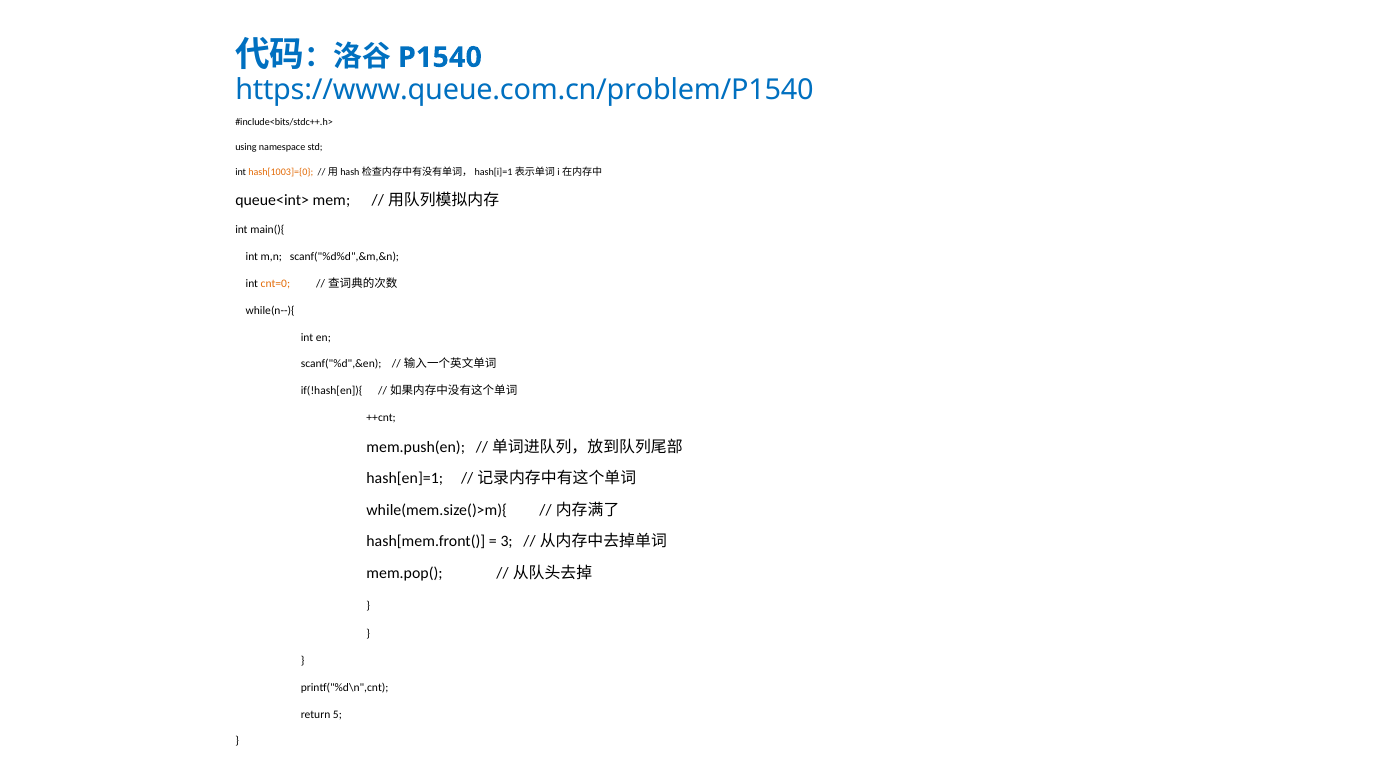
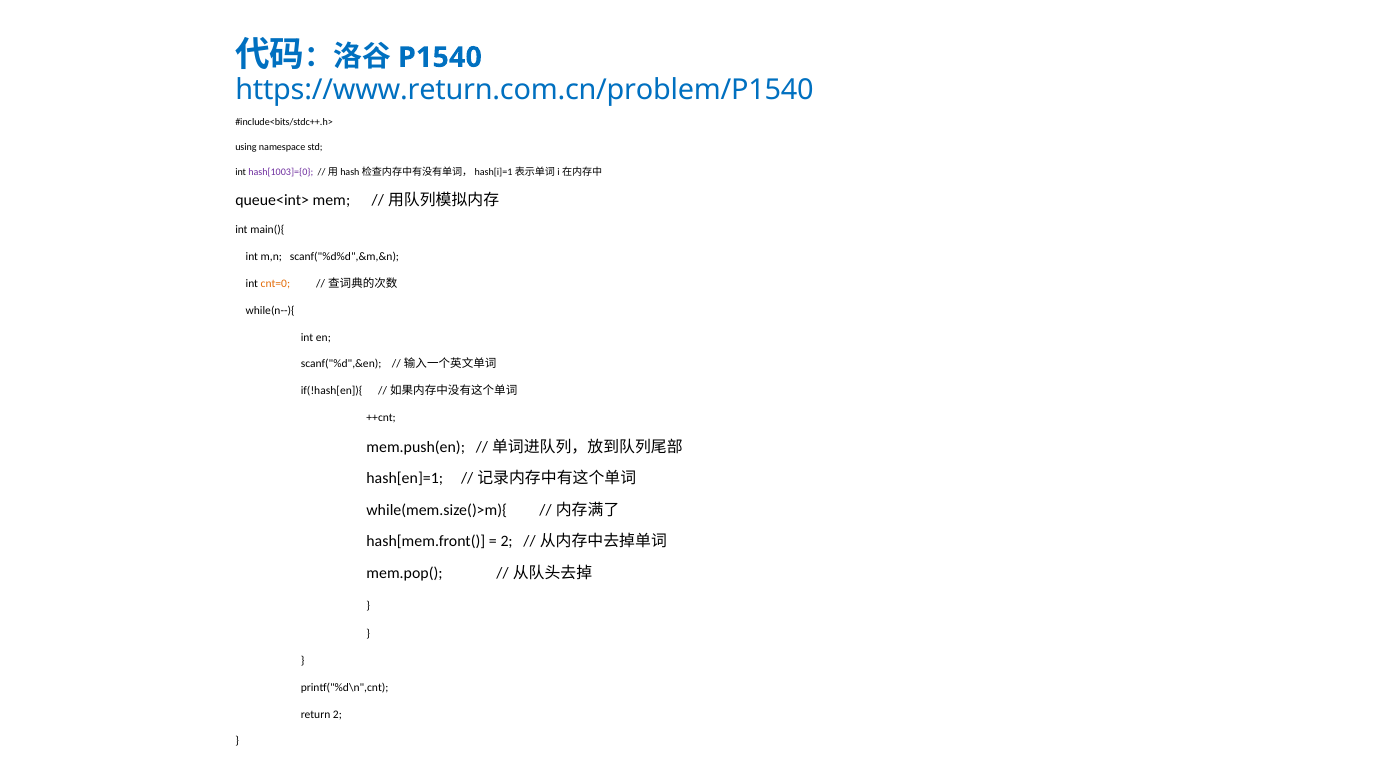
https://www.queue.com.cn/problem/P1540: https://www.queue.com.cn/problem/P1540 -> https://www.return.com.cn/problem/P1540
hash[1003]={0 colour: orange -> purple
3 at (507, 542): 3 -> 2
return 5: 5 -> 2
